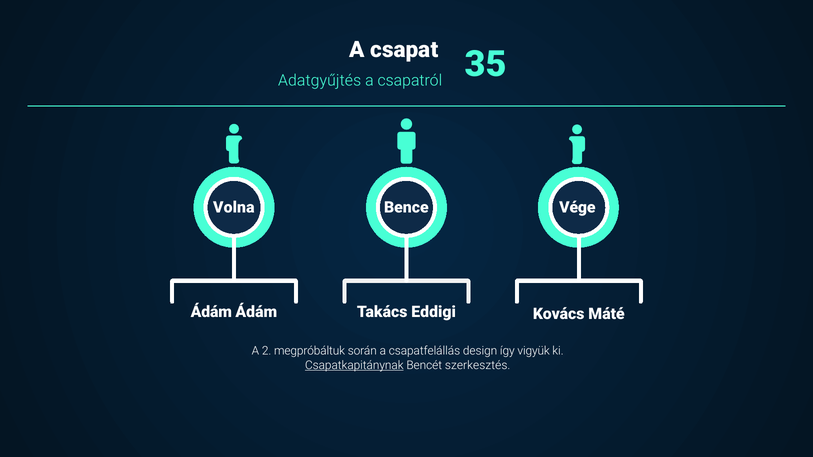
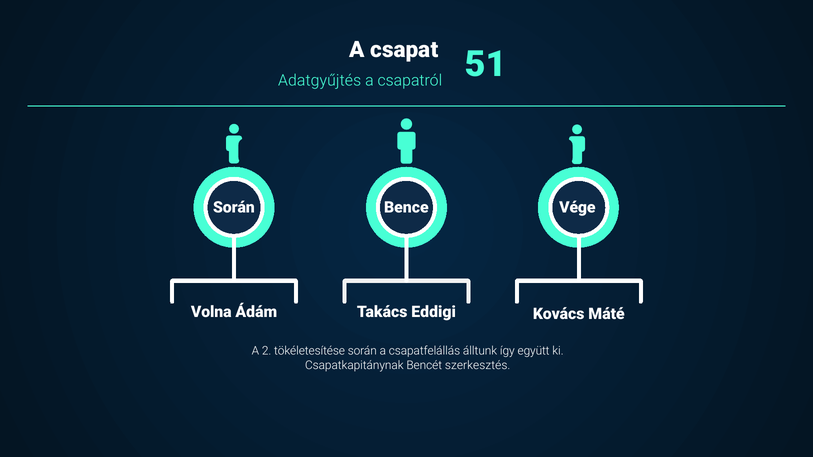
35: 35 -> 51
Volna at (234, 208): Volna -> Során
Ádám at (211, 312): Ádám -> Volna
megpróbáltuk: megpróbáltuk -> tökéletesítése
design: design -> álltunk
vigyük: vigyük -> együtt
Csapatkapitánynak underline: present -> none
